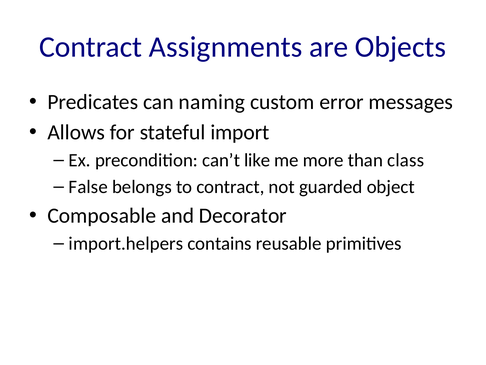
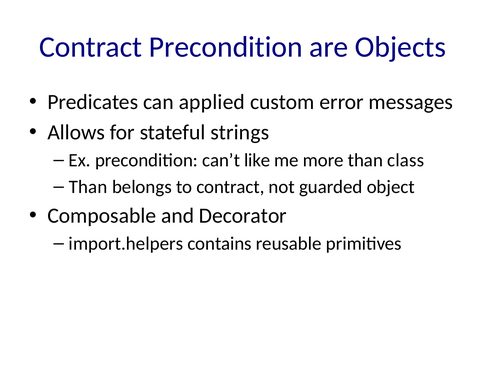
Contract Assignments: Assignments -> Precondition
naming: naming -> applied
import: import -> strings
False at (88, 187): False -> Than
